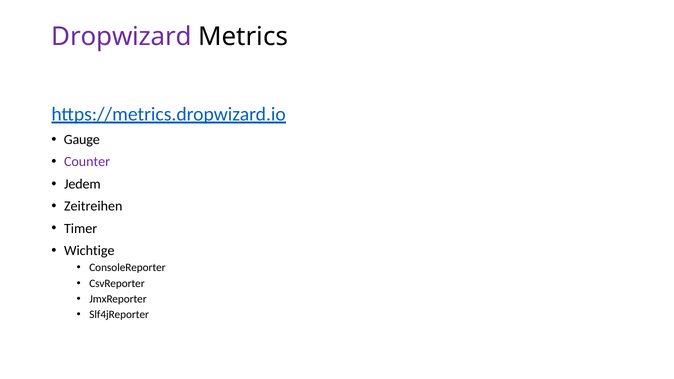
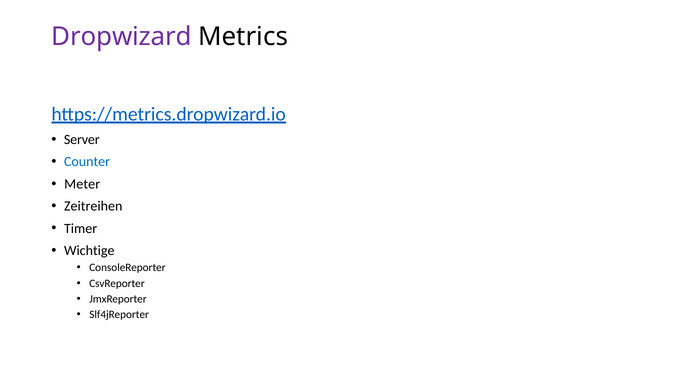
Gauge: Gauge -> Server
Counter colour: purple -> blue
Jedem: Jedem -> Meter
